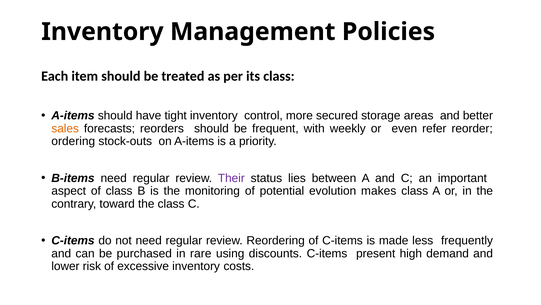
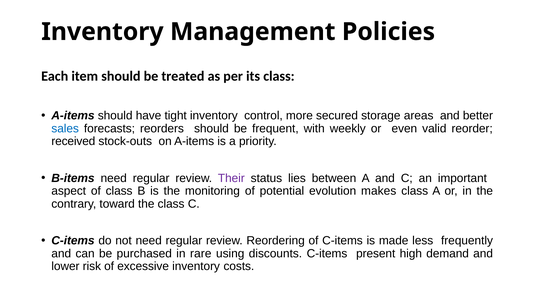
sales colour: orange -> blue
refer: refer -> valid
ordering: ordering -> received
